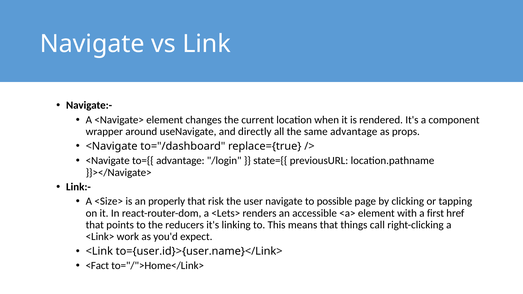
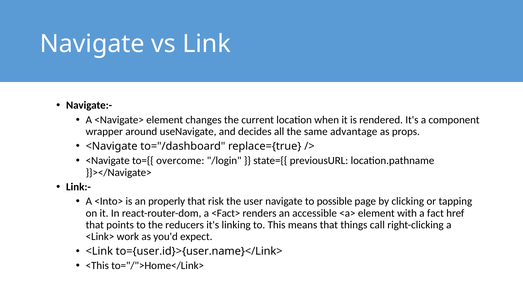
directly: directly -> decides
to={{ advantage: advantage -> overcome
<Size>: <Size> -> <Into>
<Lets>: <Lets> -> <Fact>
first: first -> fact
<Fact: <Fact -> <This
